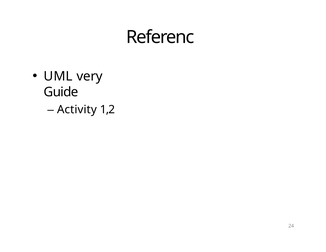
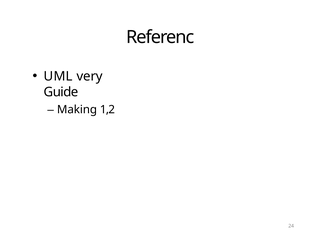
Activity: Activity -> Making
